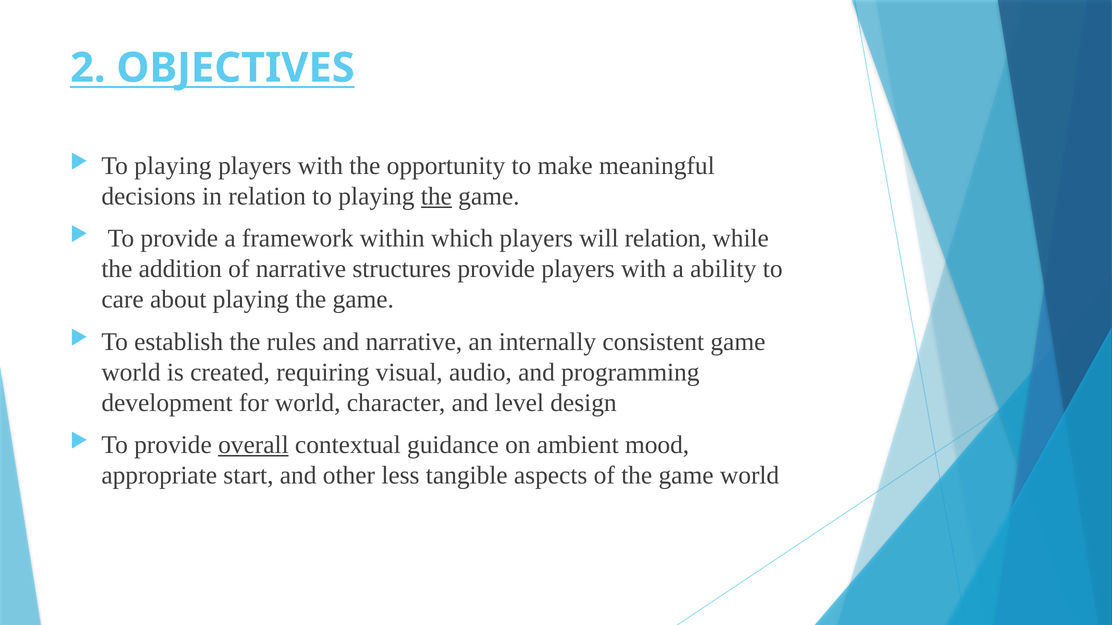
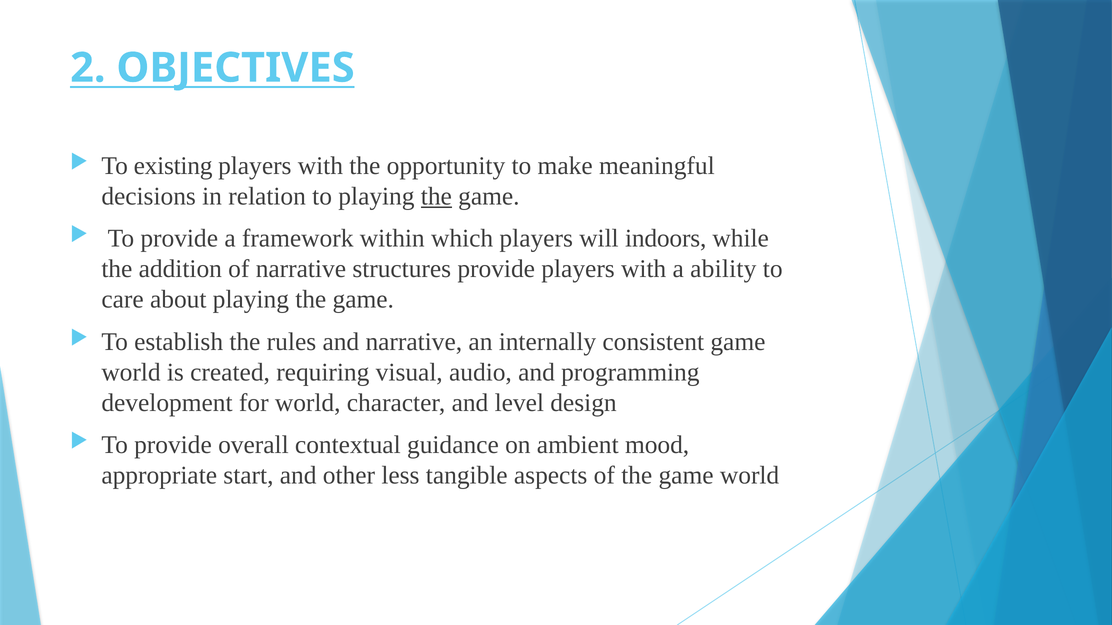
playing at (173, 166): playing -> existing
will relation: relation -> indoors
overall underline: present -> none
